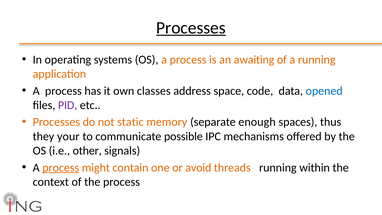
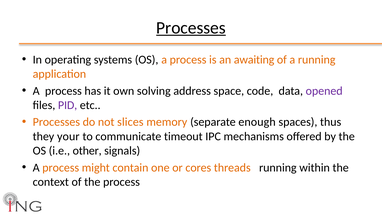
classes: classes -> solving
opened colour: blue -> purple
static: static -> slices
possible: possible -> timeout
process at (61, 167) underline: present -> none
avoid: avoid -> cores
